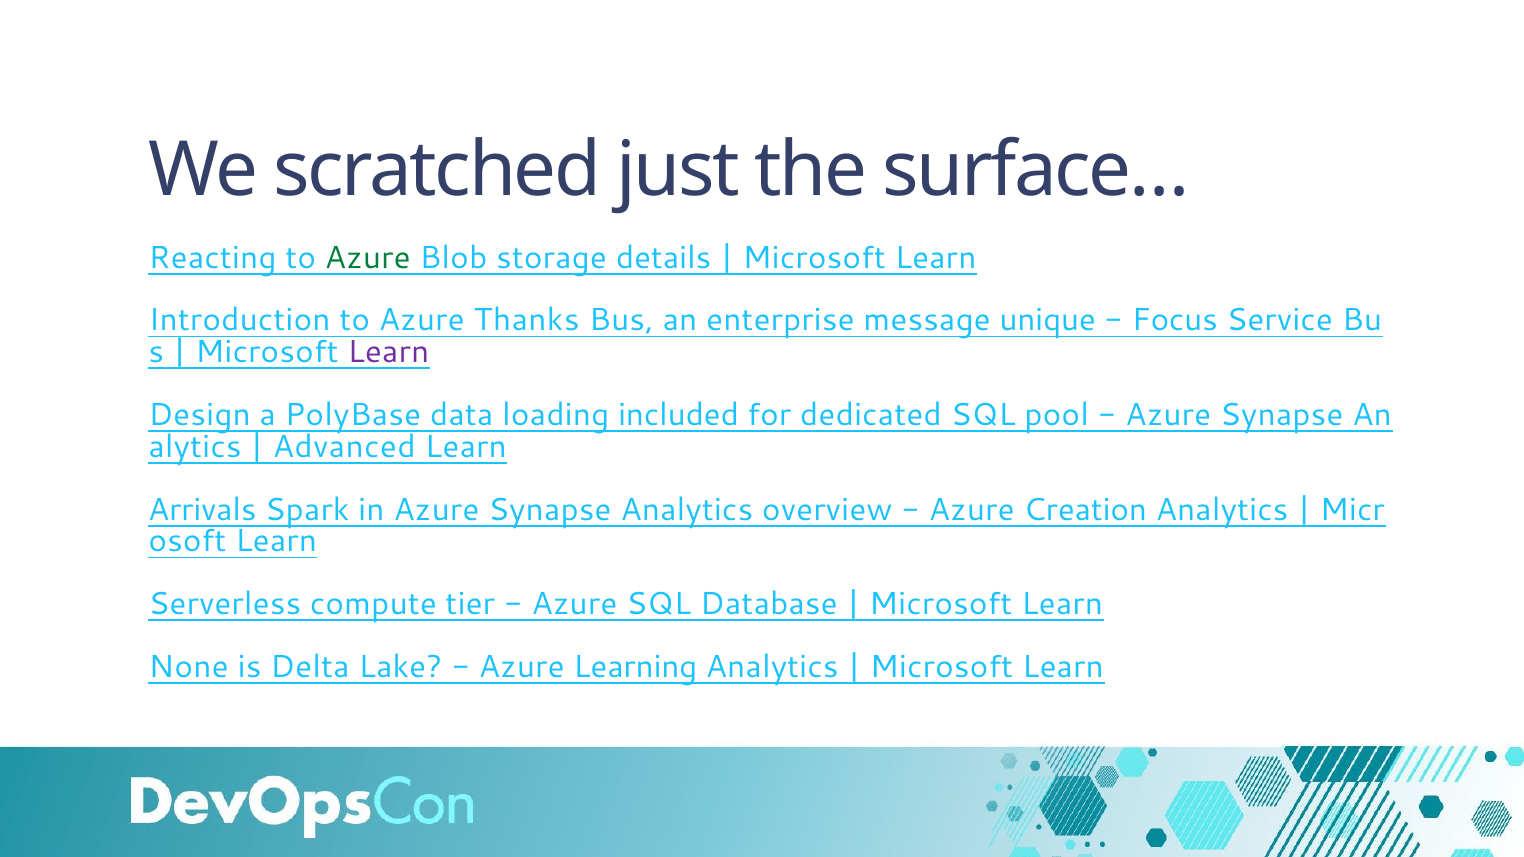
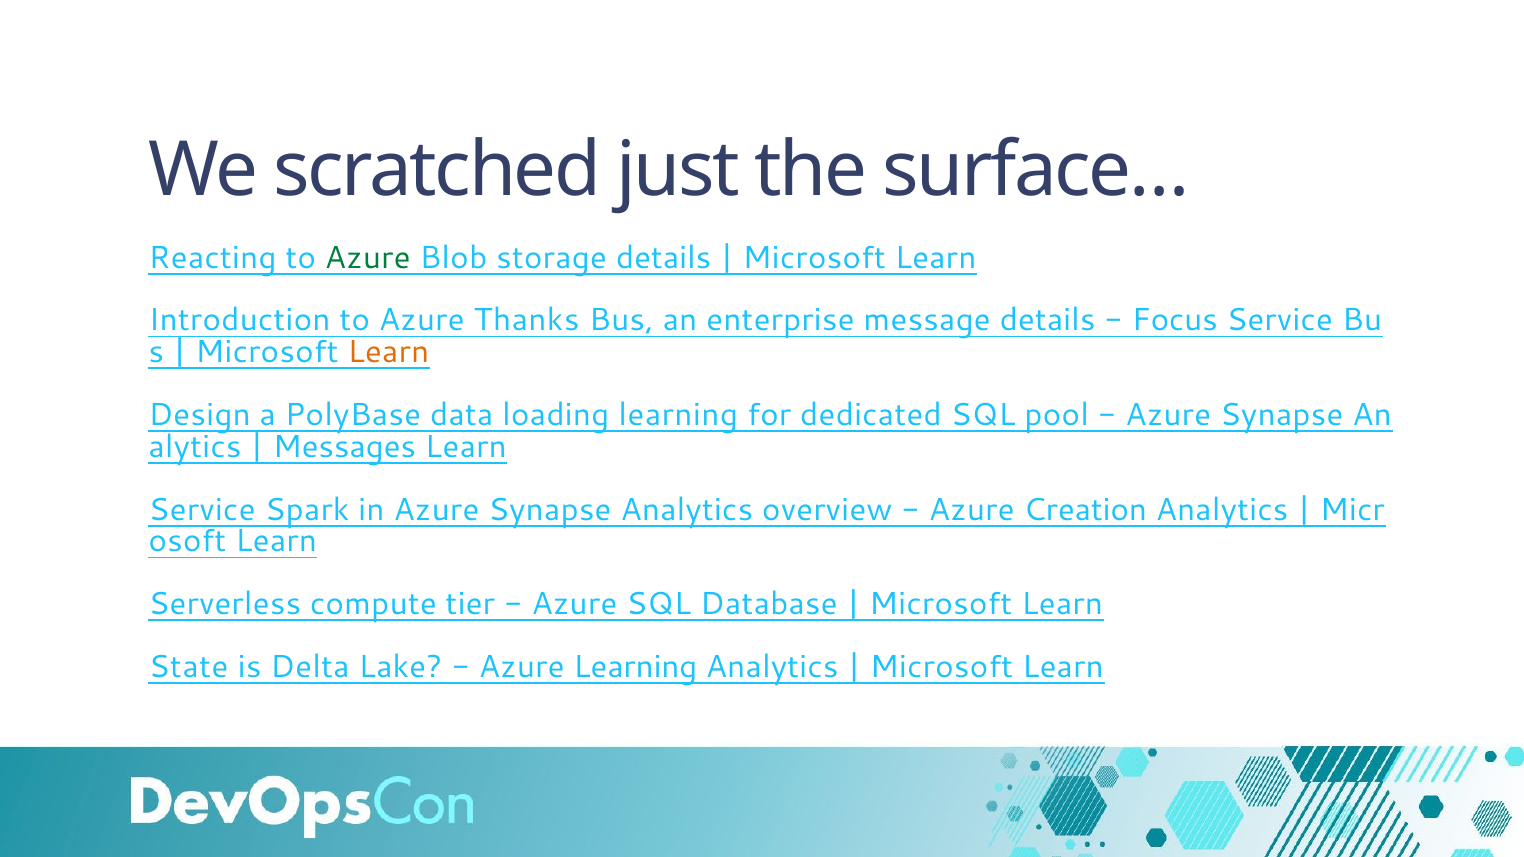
message unique: unique -> details
Learn at (388, 352) colour: purple -> orange
loading included: included -> learning
Advanced: Advanced -> Messages
Arrivals at (202, 510): Arrivals -> Service
None: None -> State
